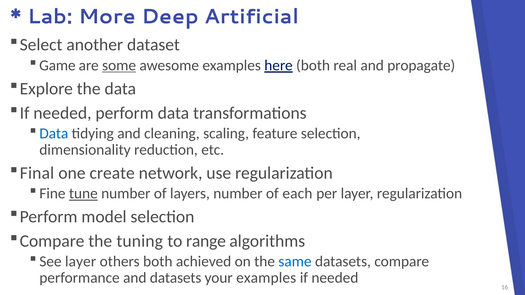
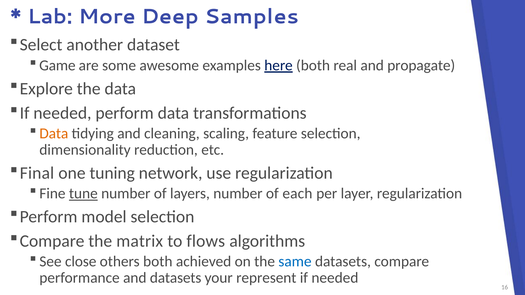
Artificial: Artificial -> Samples
some underline: present -> none
Data at (54, 134) colour: blue -> orange
create: create -> tuning
tuning: tuning -> matrix
range: range -> flows
See layer: layer -> close
your examples: examples -> represent
